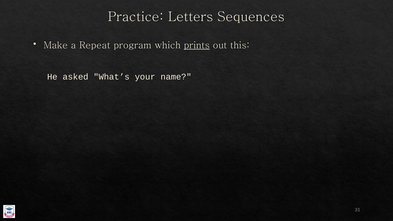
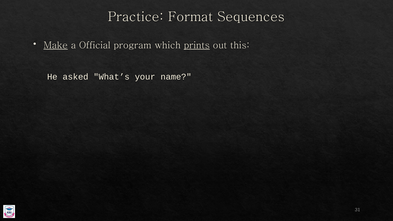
Letters: Letters -> Format
Make underline: none -> present
Repeat: Repeat -> Official
